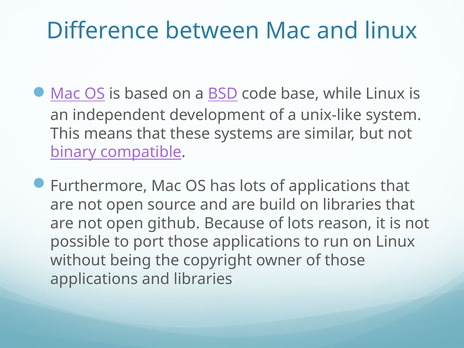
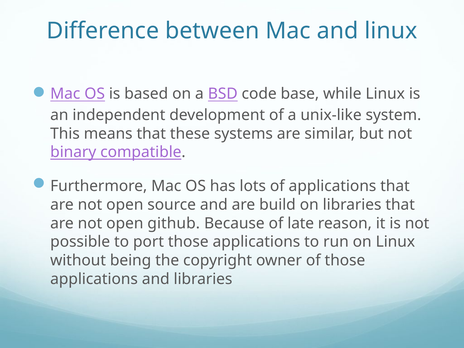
of lots: lots -> late
